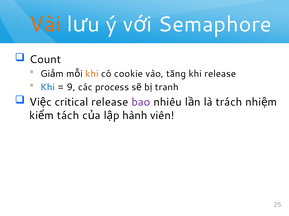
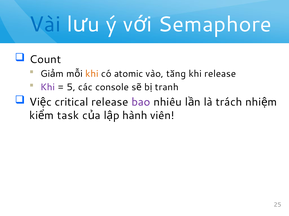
Vài colour: orange -> blue
cookie: cookie -> atomic
Khi at (48, 87) colour: blue -> purple
9: 9 -> 5
process: process -> console
tách: tách -> task
